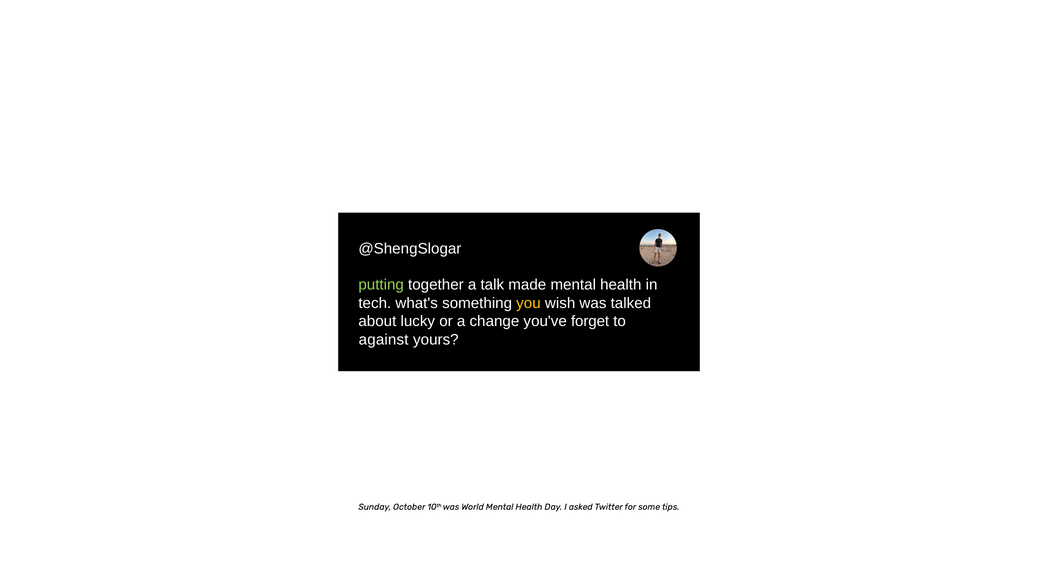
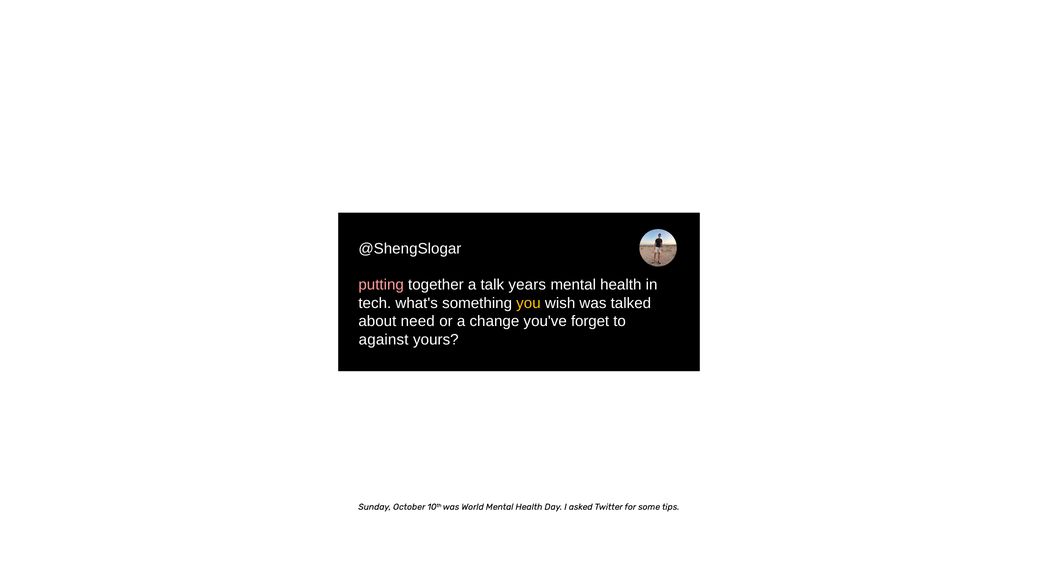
putting colour: light green -> pink
made: made -> years
lucky: lucky -> need
